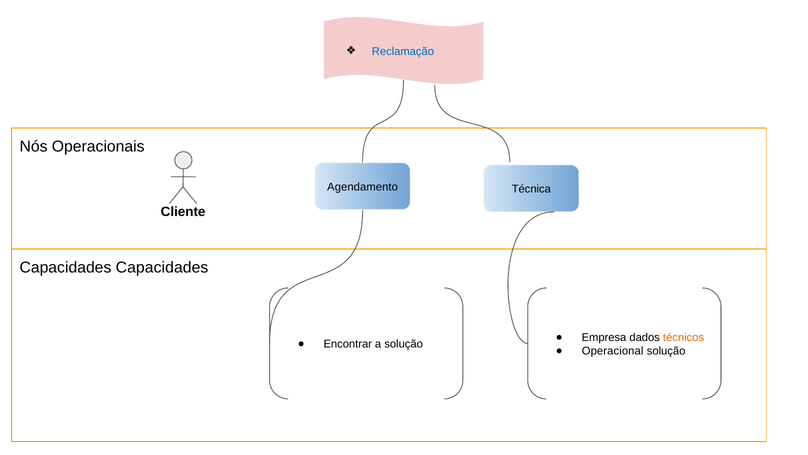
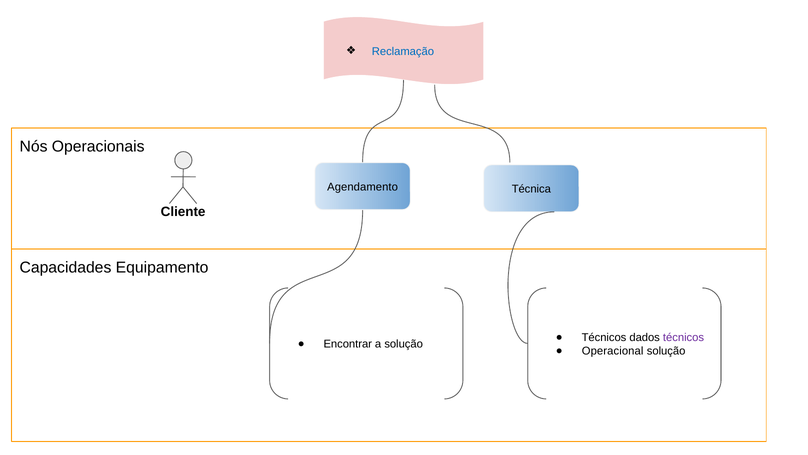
Capacidades Capacidades: Capacidades -> Equipamento
Empresa at (604, 337): Empresa -> Técnicos
técnicos at (684, 337) colour: orange -> purple
